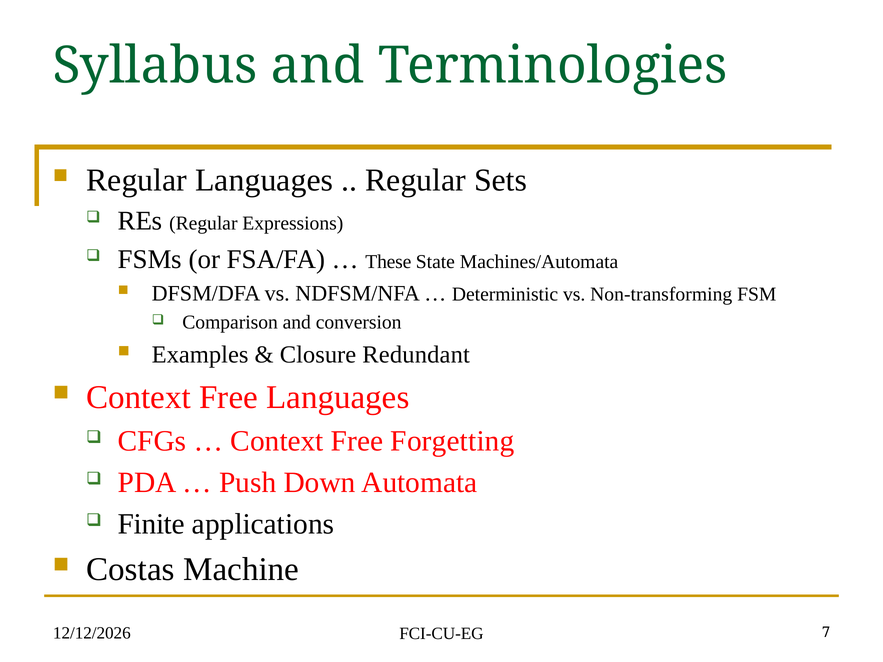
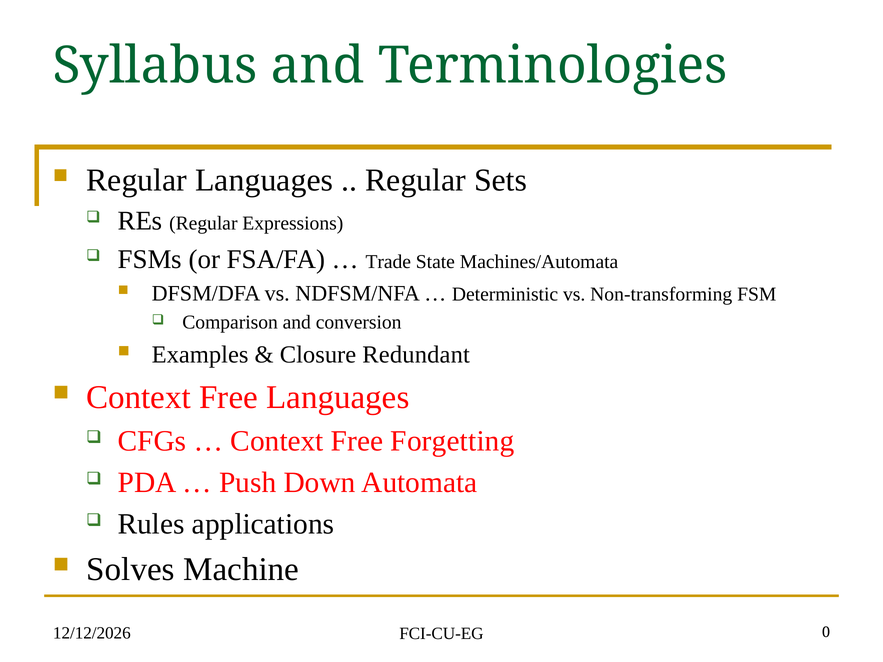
These: These -> Trade
Finite: Finite -> Rules
Costas: Costas -> Solves
7: 7 -> 0
